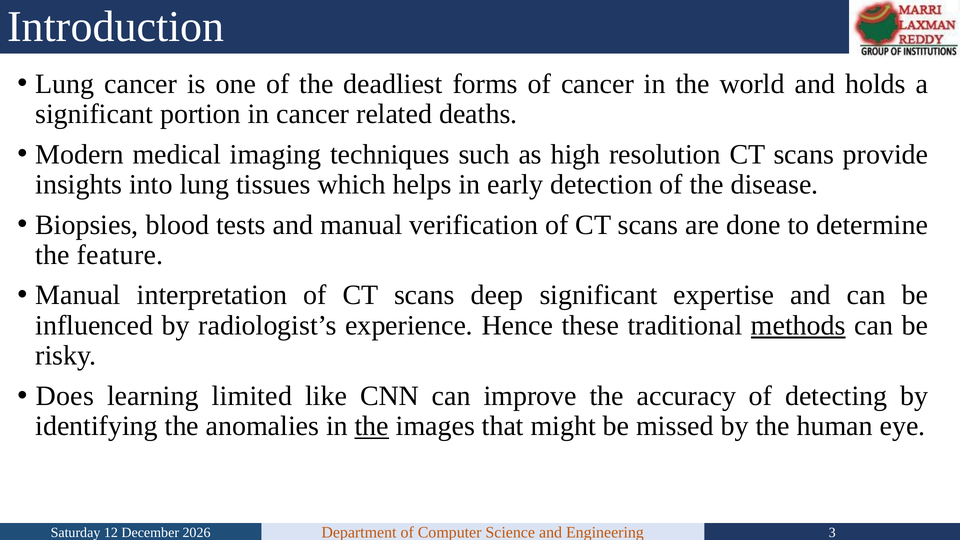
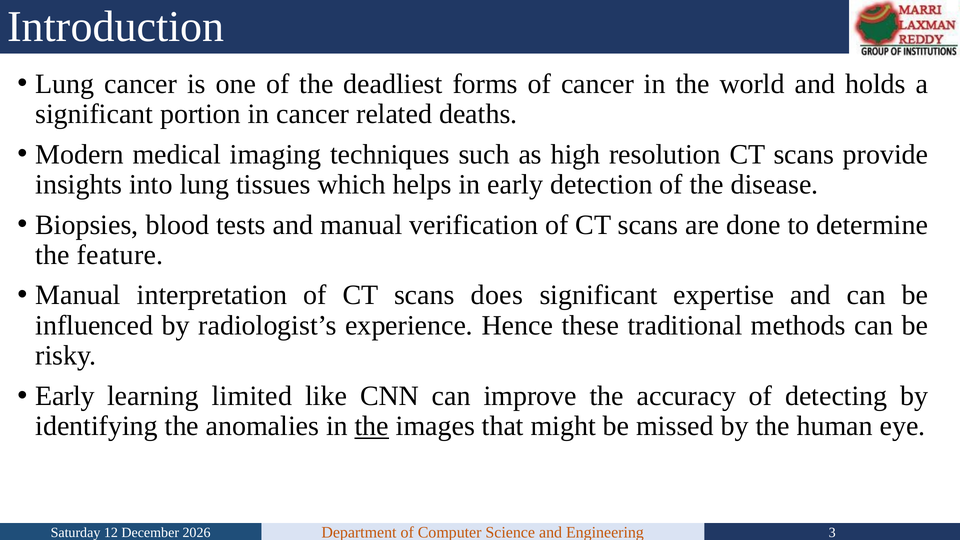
deep: deep -> does
methods underline: present -> none
Does at (65, 396): Does -> Early
